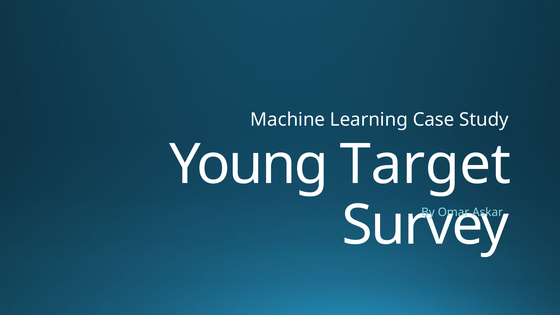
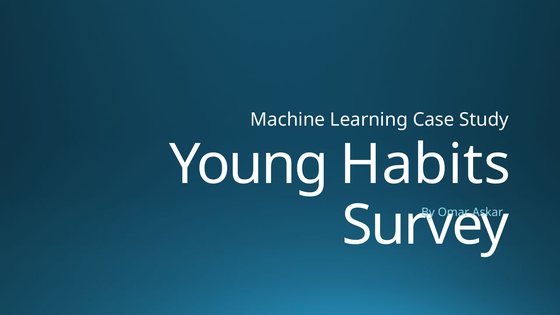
Target: Target -> Habits
